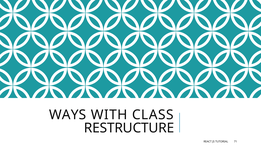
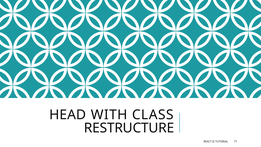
WAYS: WAYS -> HEAD
